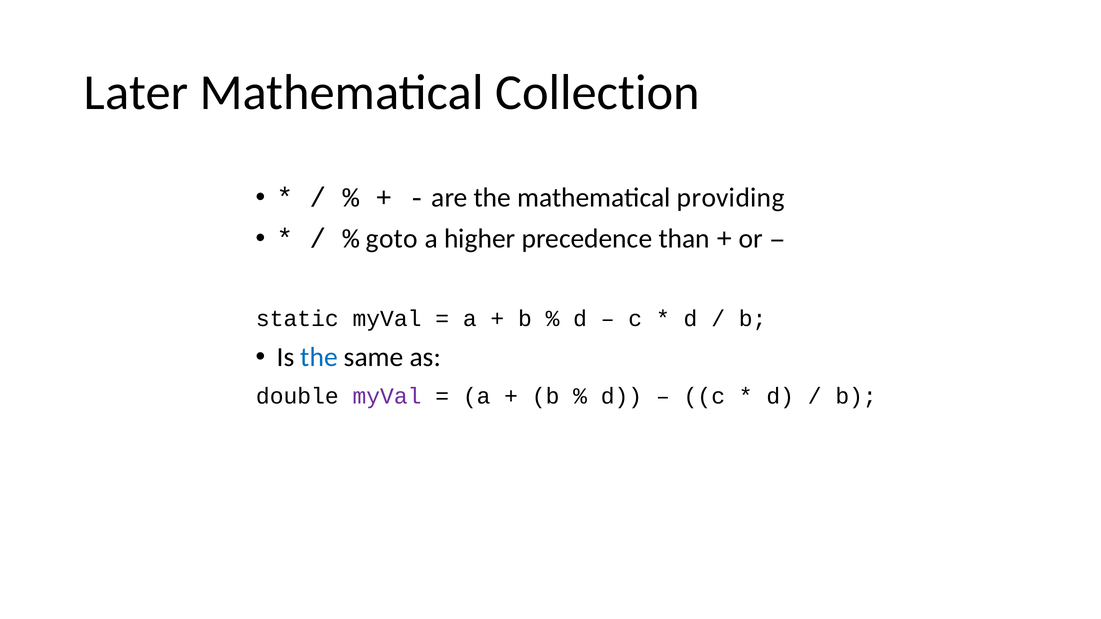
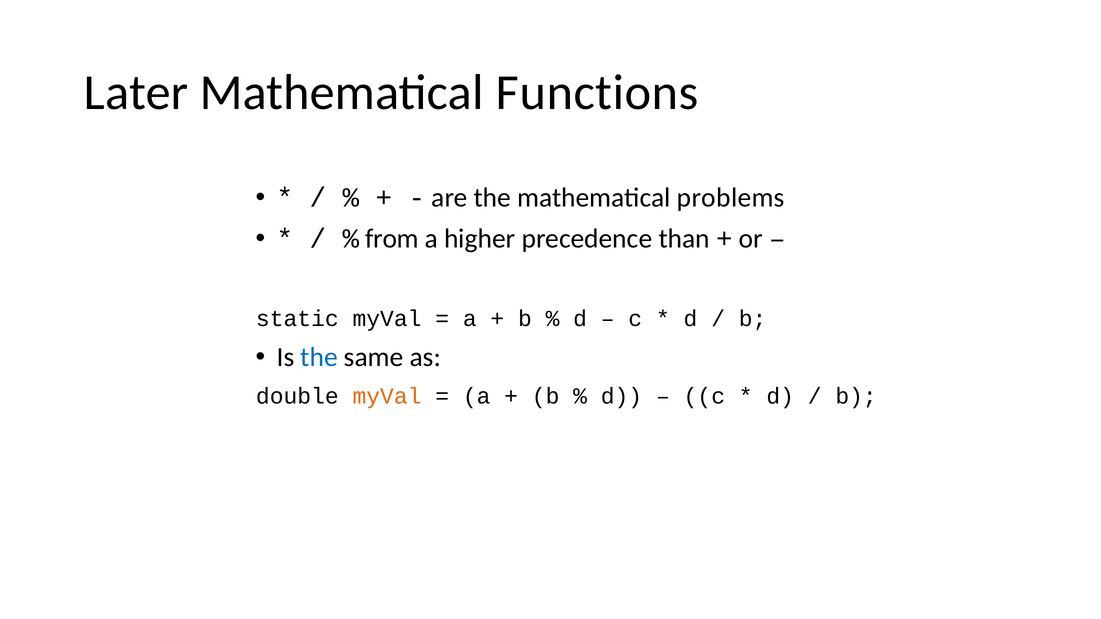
Collection: Collection -> Functions
providing: providing -> problems
goto: goto -> from
myVal at (387, 396) colour: purple -> orange
